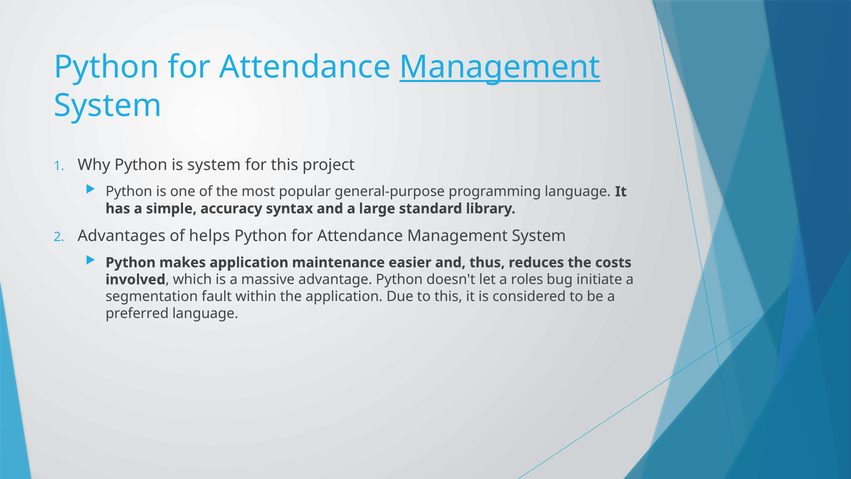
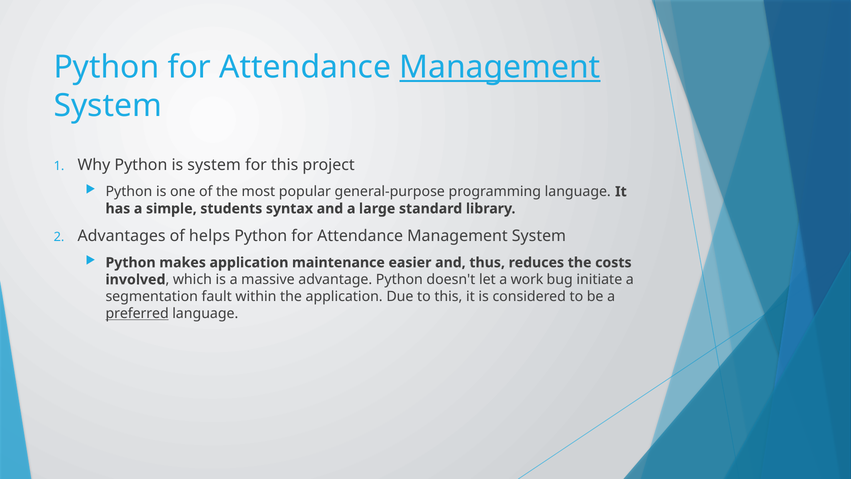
accuracy: accuracy -> students
roles: roles -> work
preferred underline: none -> present
